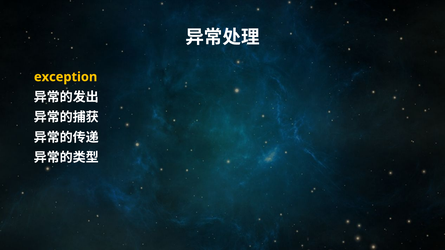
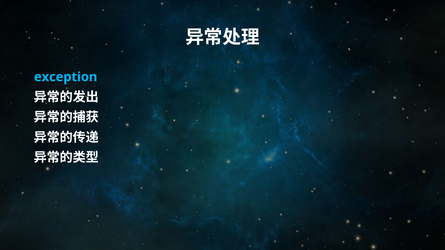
exception colour: yellow -> light blue
